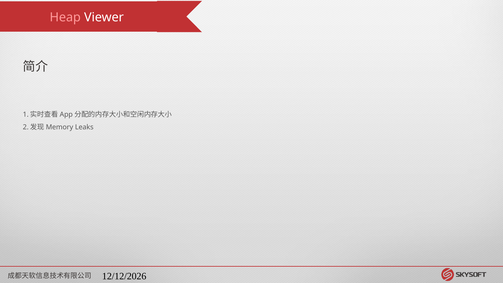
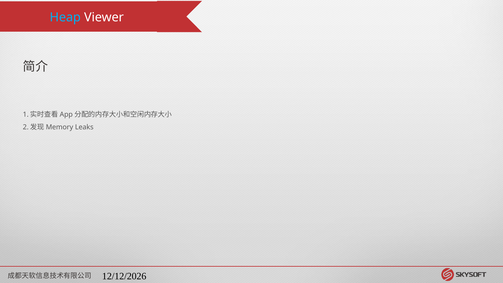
Heap colour: pink -> light blue
